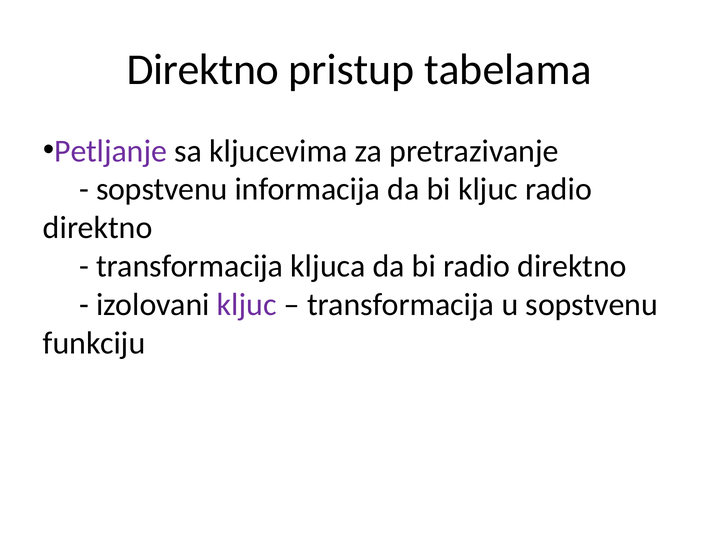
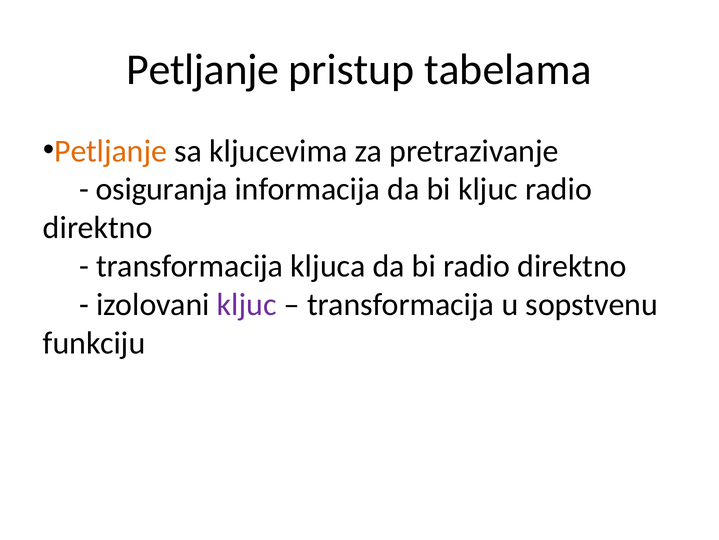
Direktno at (203, 70): Direktno -> Petljanje
Petljanje at (111, 151) colour: purple -> orange
sopstvenu at (162, 189): sopstvenu -> osiguranja
